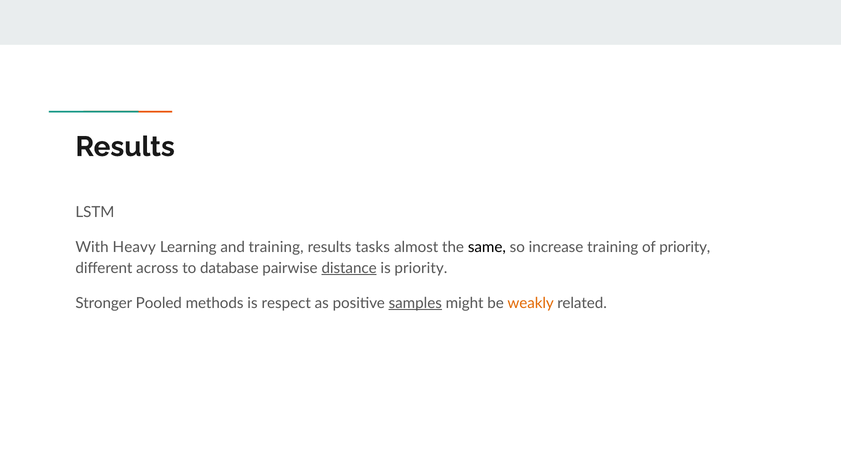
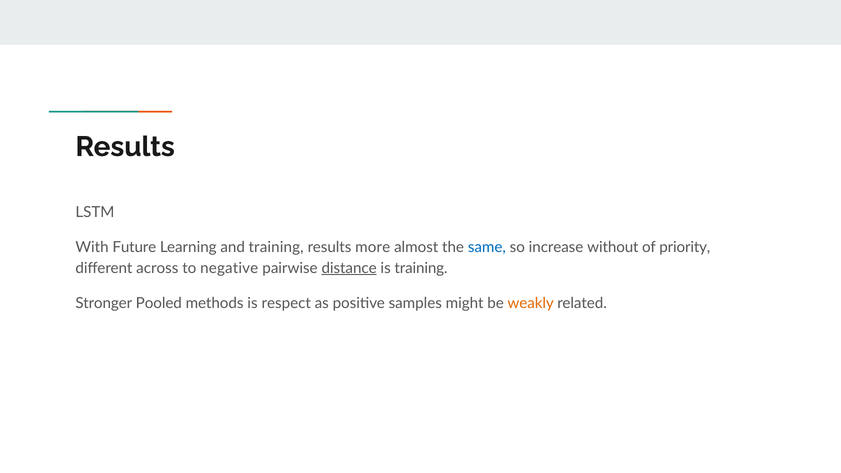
Heavy: Heavy -> Future
tasks: tasks -> more
same colour: black -> blue
increase training: training -> without
database: database -> negative
is priority: priority -> training
samples underline: present -> none
